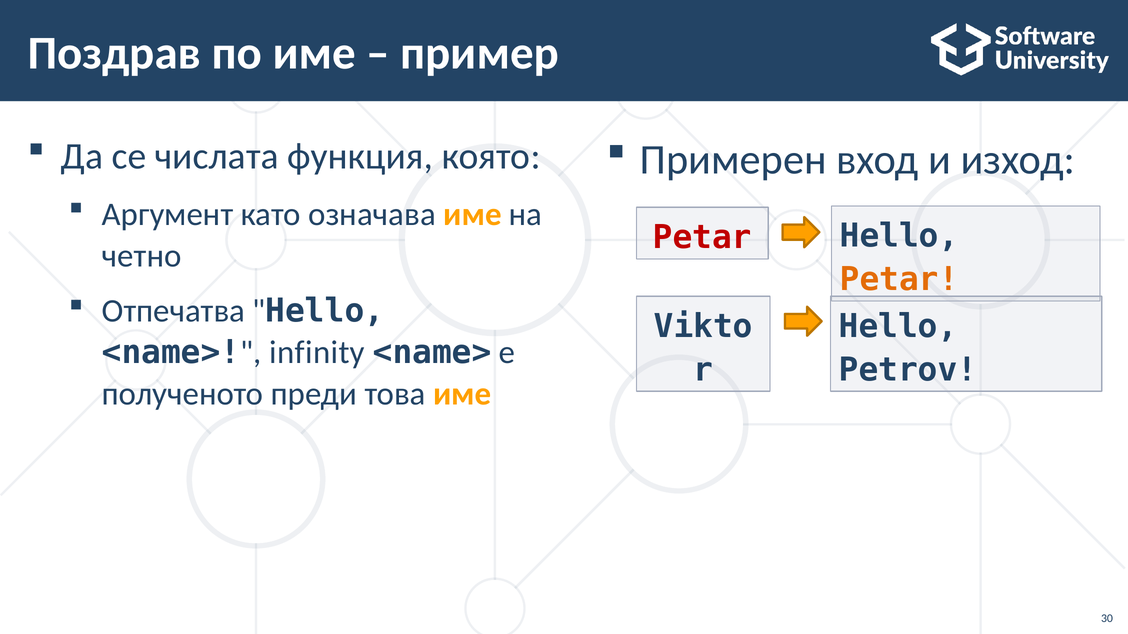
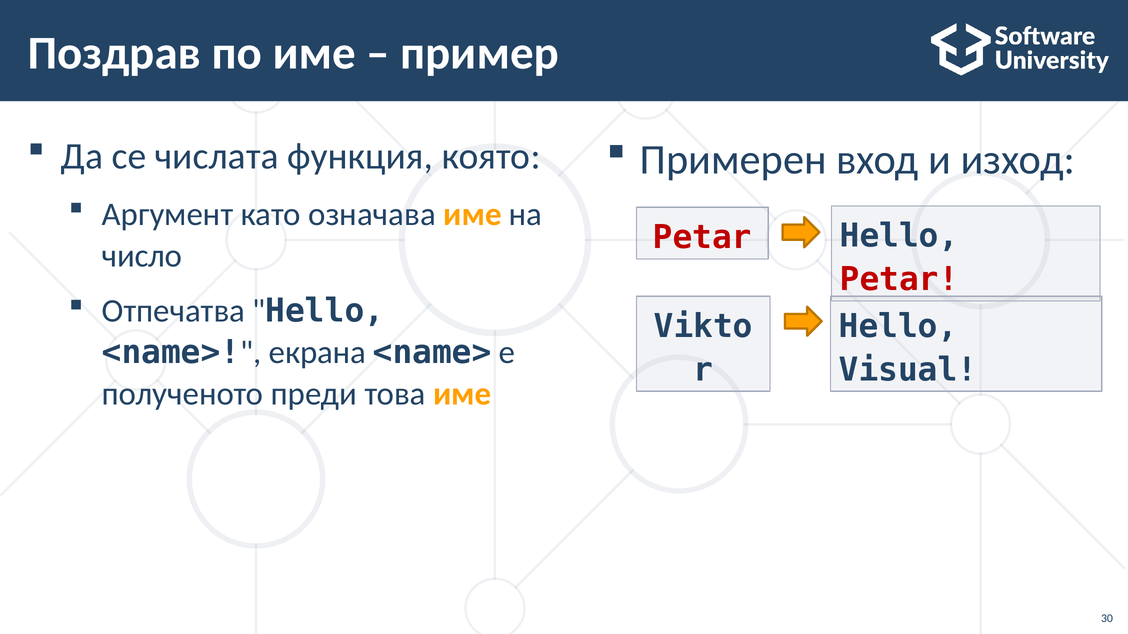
четно: четно -> число
Petar at (899, 280) colour: orange -> red
infinity: infinity -> екрана
Petrov: Petrov -> Visual
